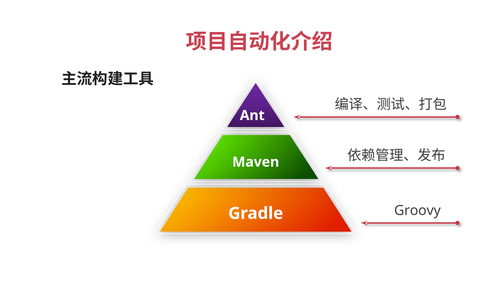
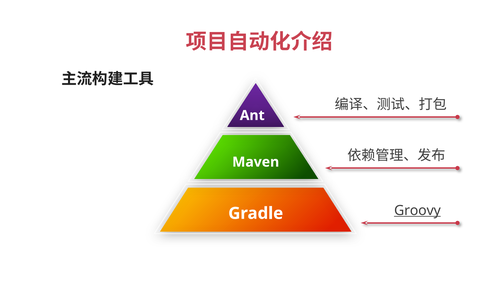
Groovy underline: none -> present
